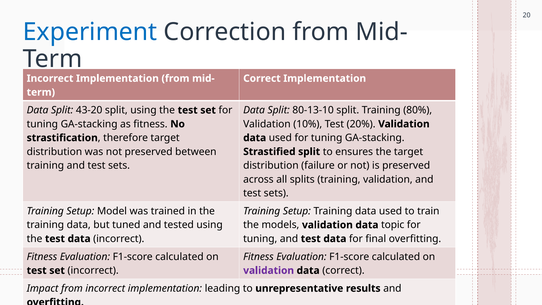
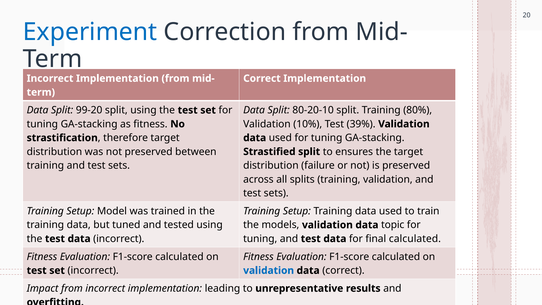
43-20: 43-20 -> 99-20
80-13-10: 80-13-10 -> 80-20-10
20%: 20% -> 39%
final overfitting: overfitting -> calculated
validation at (269, 270) colour: purple -> blue
